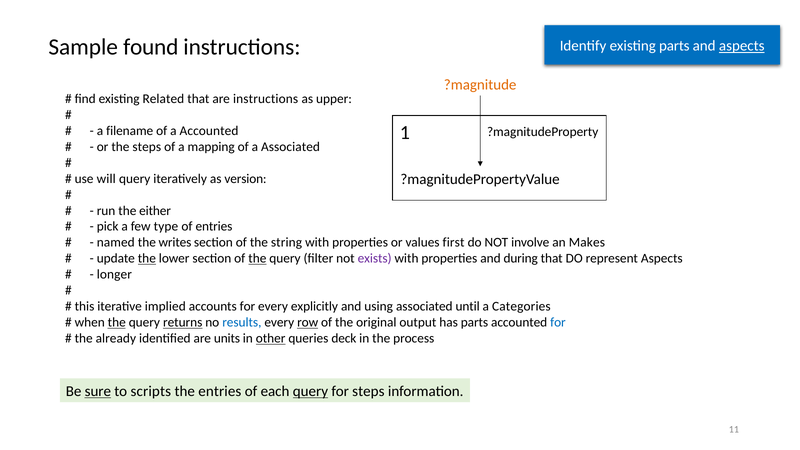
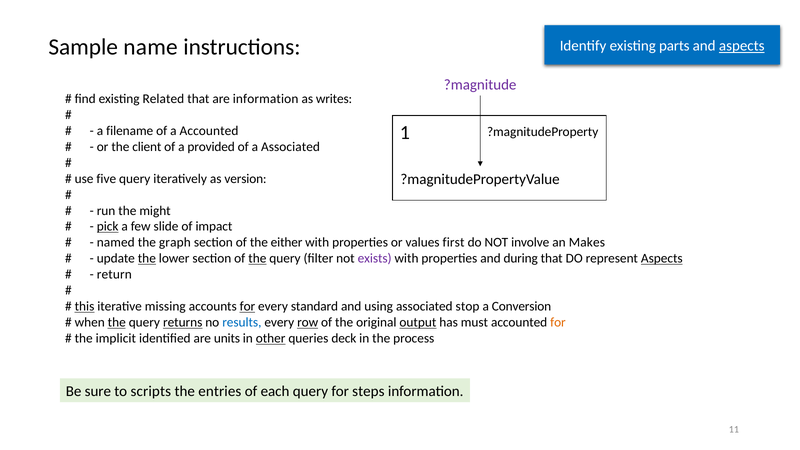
found: found -> name
?magnitude colour: orange -> purple
are instructions: instructions -> information
upper: upper -> writes
the steps: steps -> client
mapping: mapping -> provided
will: will -> five
either: either -> might
pick underline: none -> present
type: type -> slide
of entries: entries -> impact
writes: writes -> graph
string: string -> either
Aspects at (662, 259) underline: none -> present
longer: longer -> return
this underline: none -> present
implied: implied -> missing
for at (247, 307) underline: none -> present
explicitly: explicitly -> standard
until: until -> stop
Categories: Categories -> Conversion
output underline: none -> present
has parts: parts -> must
for at (558, 323) colour: blue -> orange
already: already -> implicit
sure underline: present -> none
query at (310, 391) underline: present -> none
